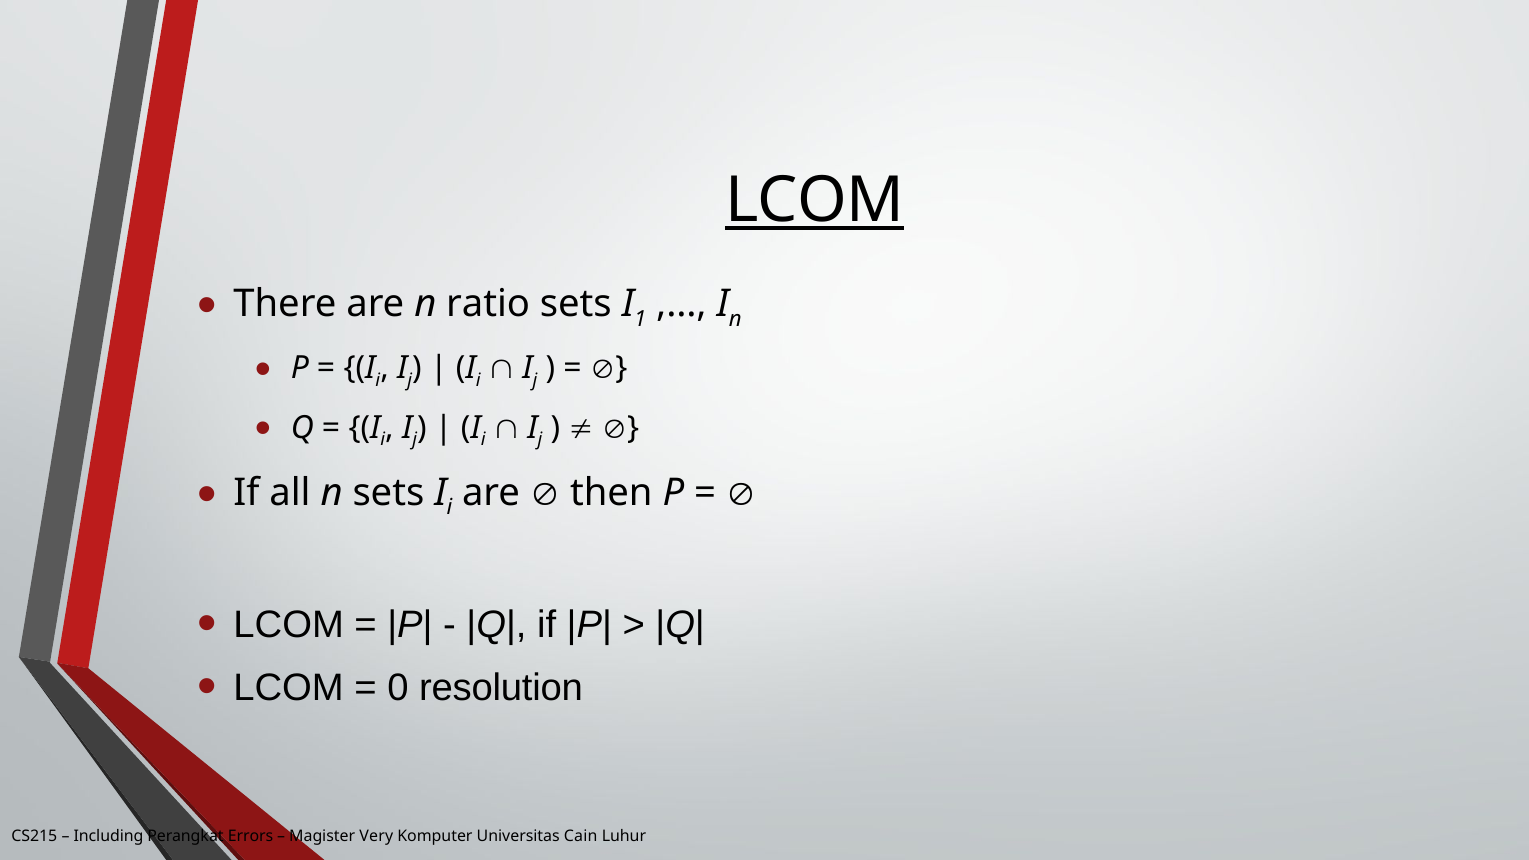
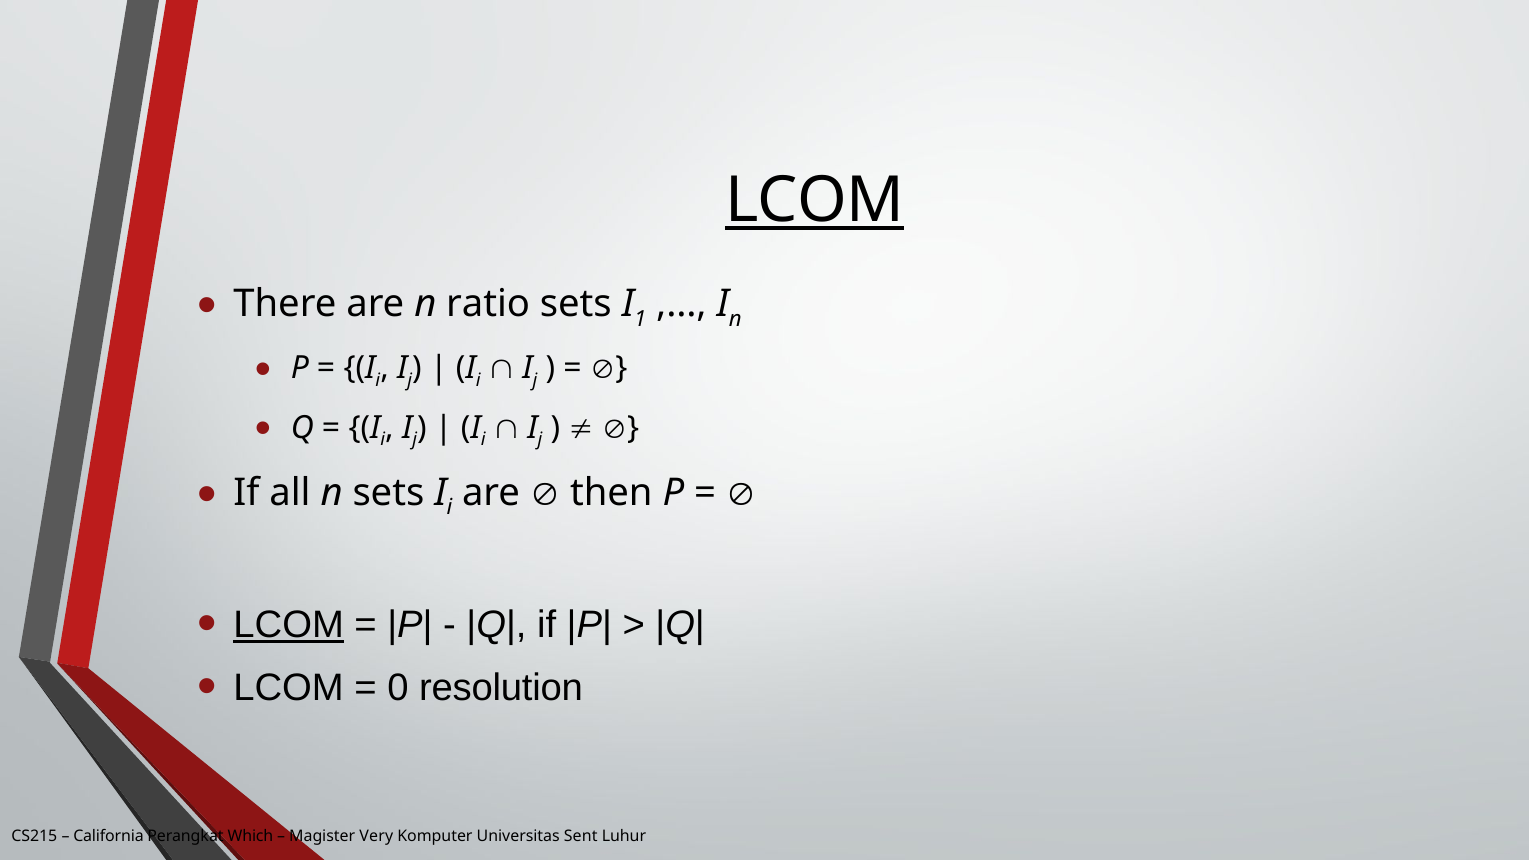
LCOM at (289, 625) underline: none -> present
Including: Including -> California
Errors: Errors -> Which
Cain: Cain -> Sent
